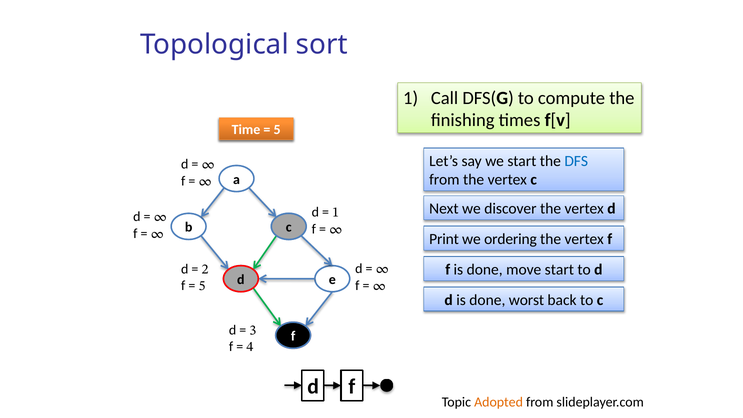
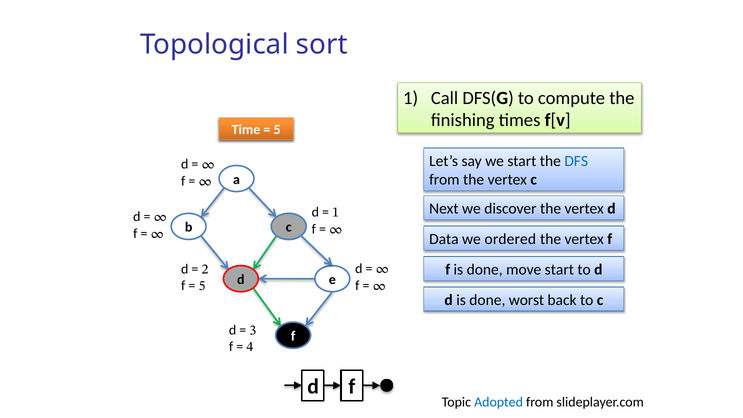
Print: Print -> Data
ordering: ordering -> ordered
Adopted colour: orange -> blue
